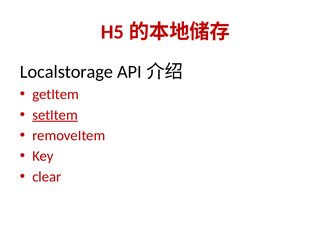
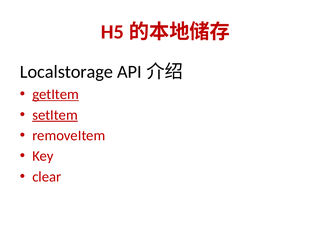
getItem underline: none -> present
